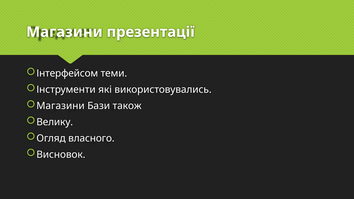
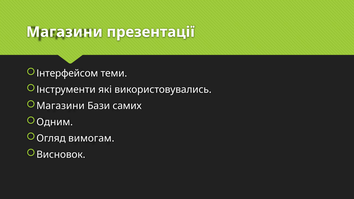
також: також -> самих
Велику: Велику -> Одним
власного: власного -> вимогам
